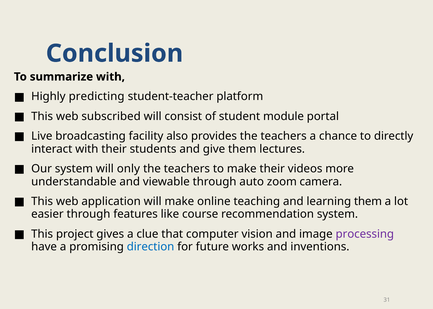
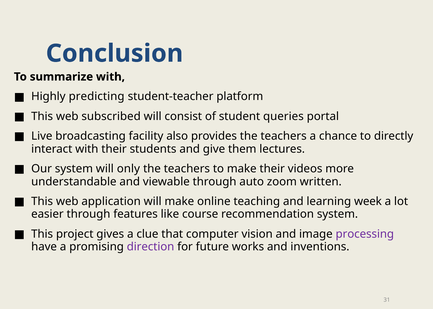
module: module -> queries
camera: camera -> written
learning them: them -> week
direction colour: blue -> purple
